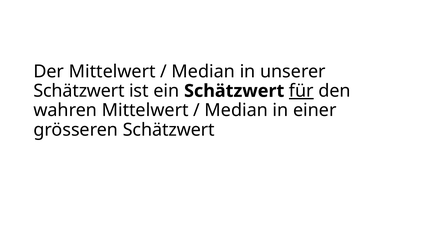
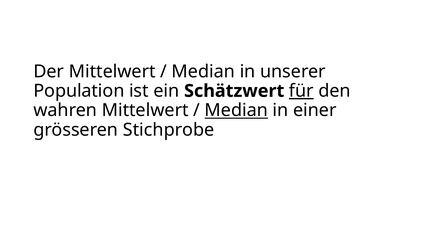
Schätzwert at (79, 91): Schätzwert -> Population
Median at (236, 110) underline: none -> present
grösseren Schätzwert: Schätzwert -> Stichprobe
